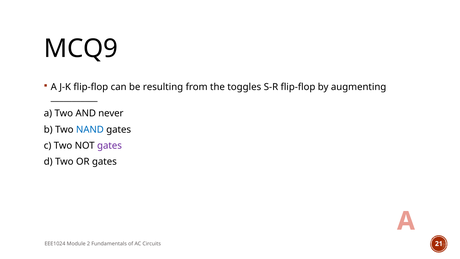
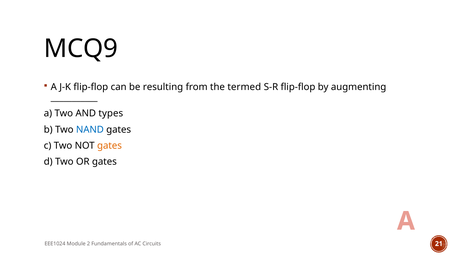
toggles: toggles -> termed
never: never -> types
gates at (109, 146) colour: purple -> orange
